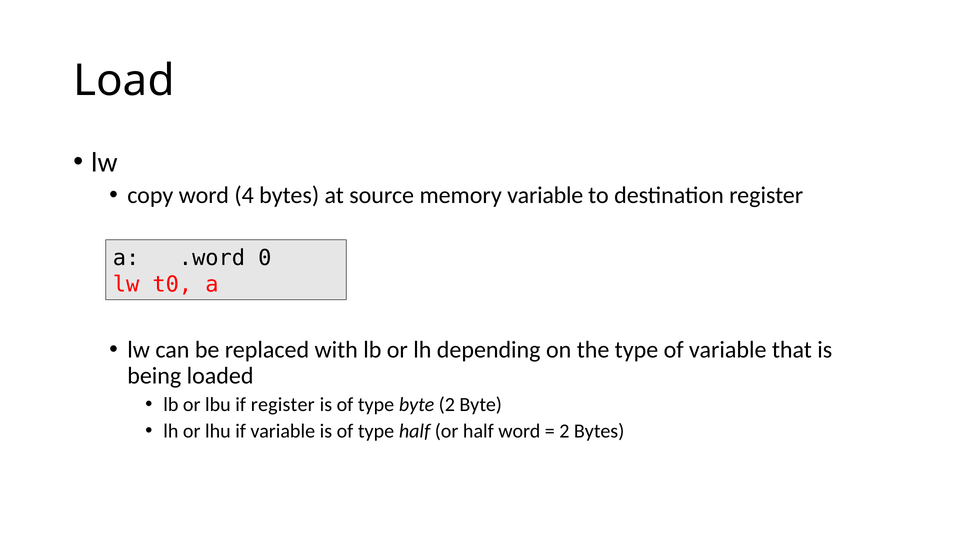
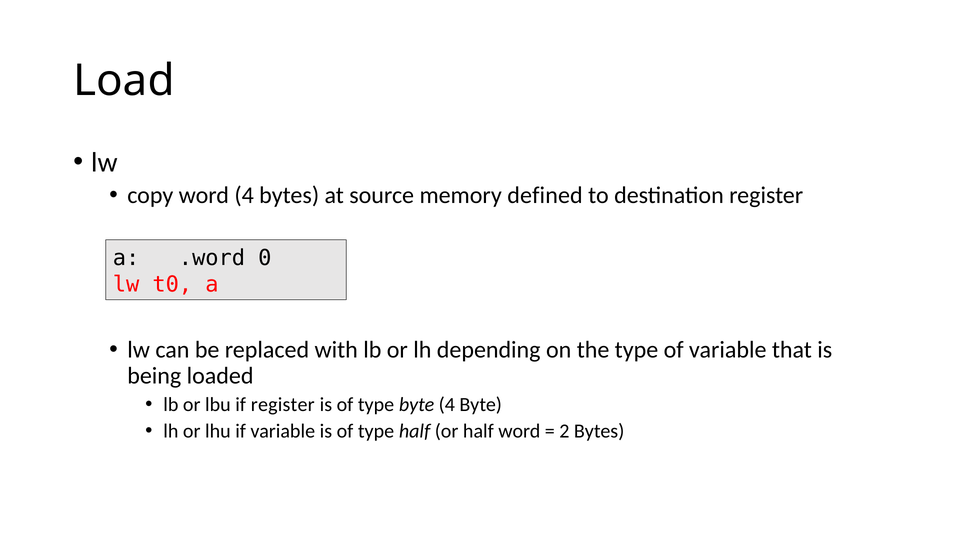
memory variable: variable -> defined
byte 2: 2 -> 4
